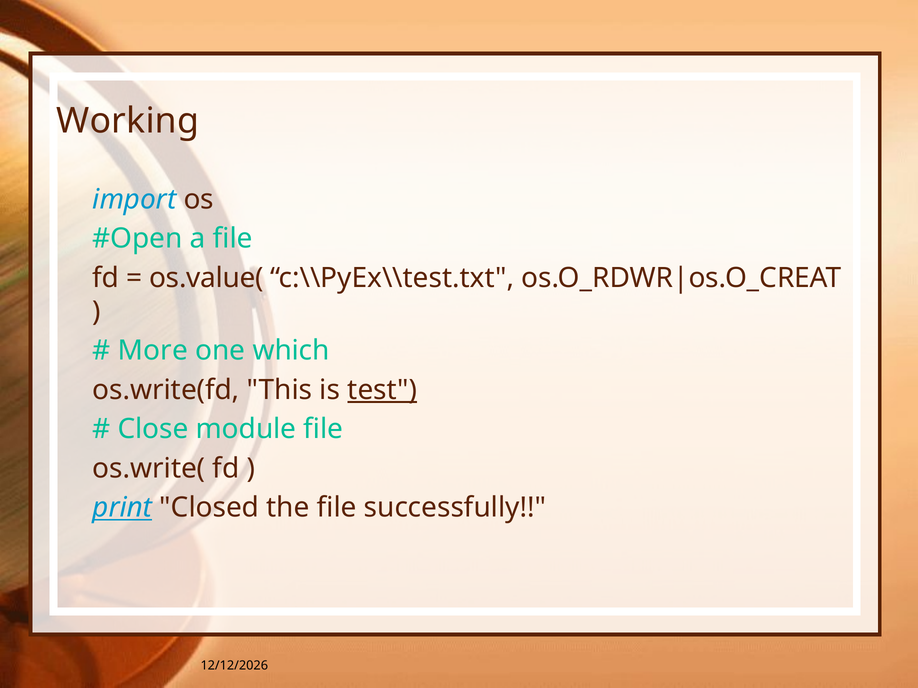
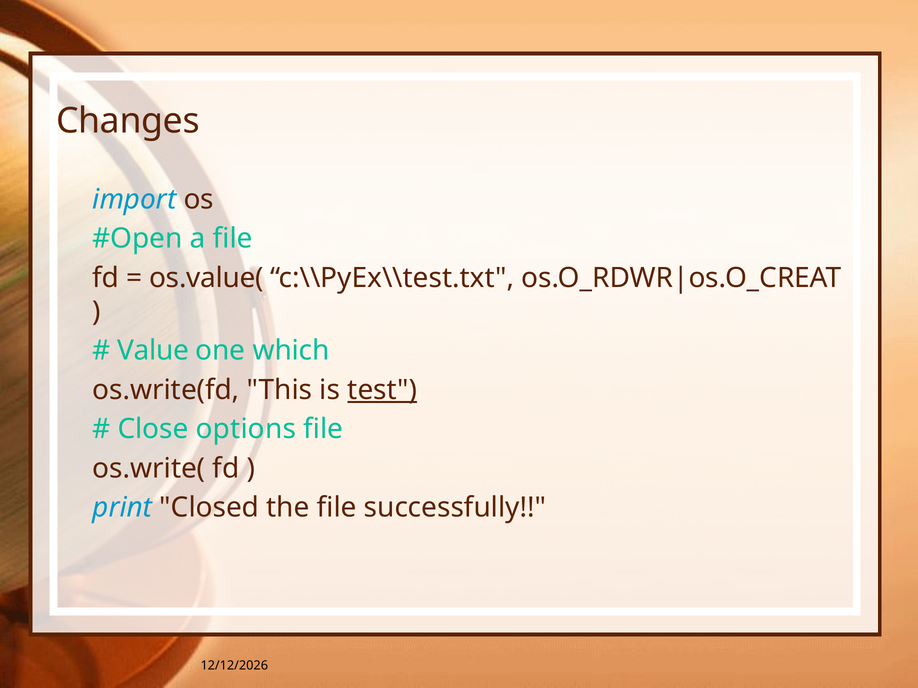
Working: Working -> Changes
More: More -> Value
module: module -> options
print underline: present -> none
